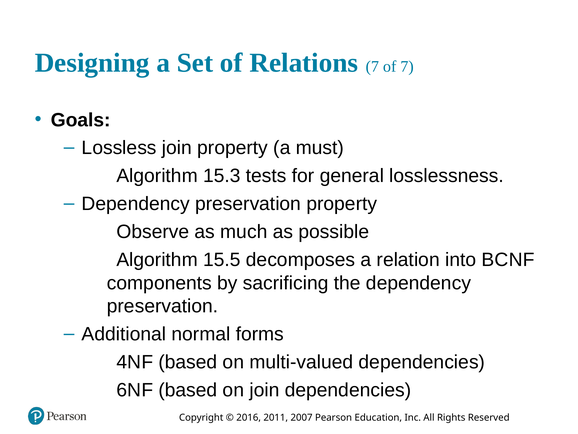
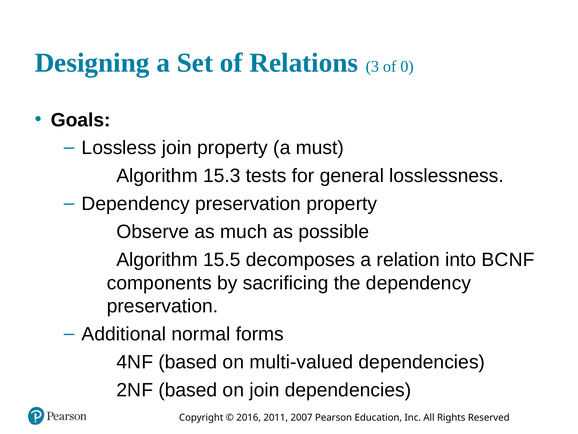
Relations 7: 7 -> 3
of 7: 7 -> 0
6: 6 -> 2
